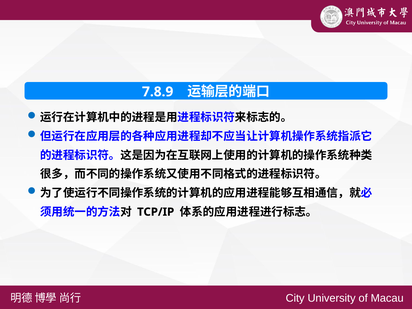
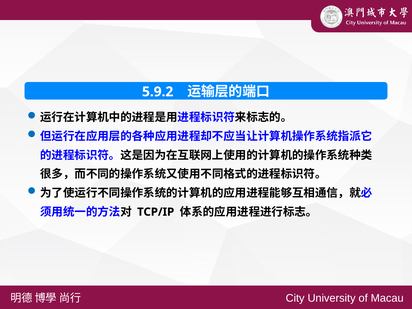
7.8.9: 7.8.9 -> 5.9.2
